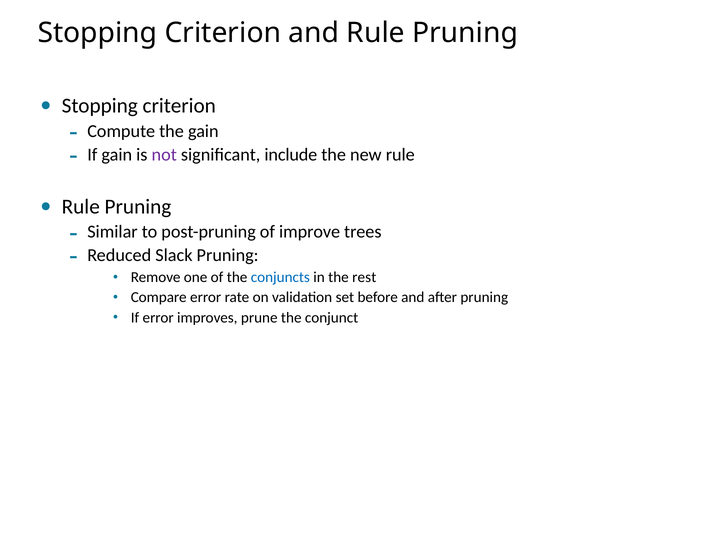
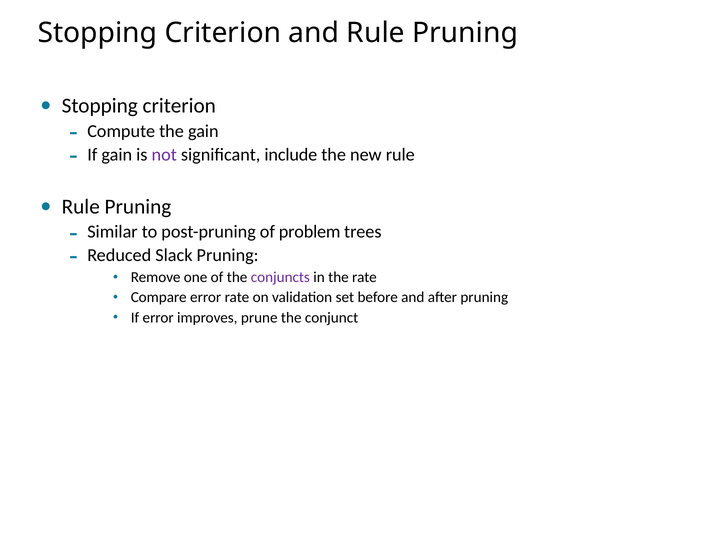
improve: improve -> problem
conjuncts colour: blue -> purple
the rest: rest -> rate
